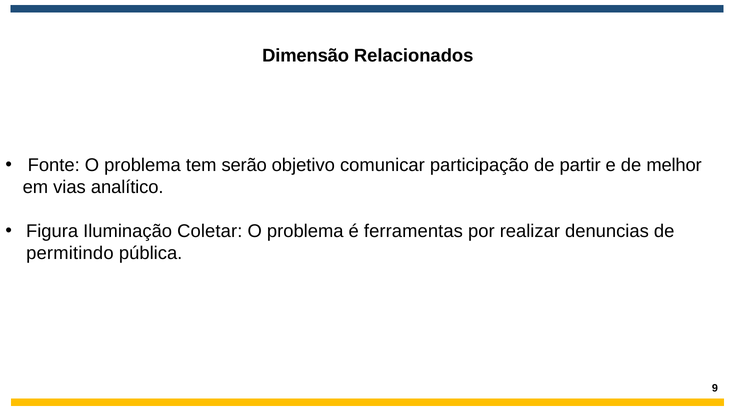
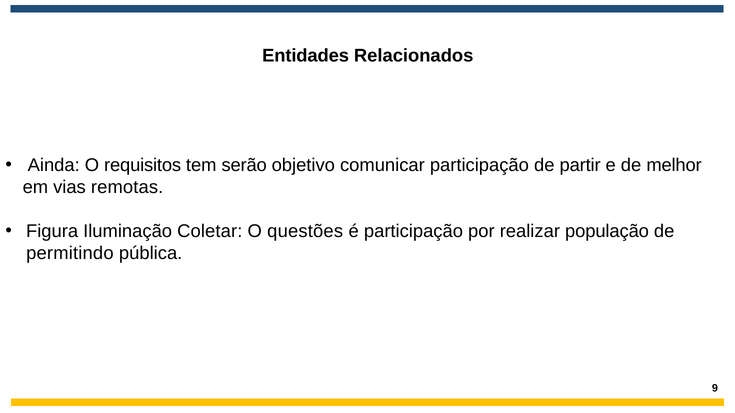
Dimensão: Dimensão -> Entidades
Fonte: Fonte -> Ainda
problema at (143, 165): problema -> requisitos
analítico: analítico -> remotas
problema at (305, 231): problema -> questões
é ferramentas: ferramentas -> participação
denuncias: denuncias -> população
